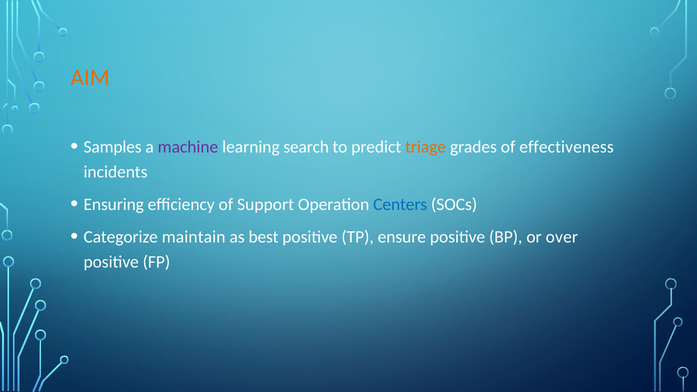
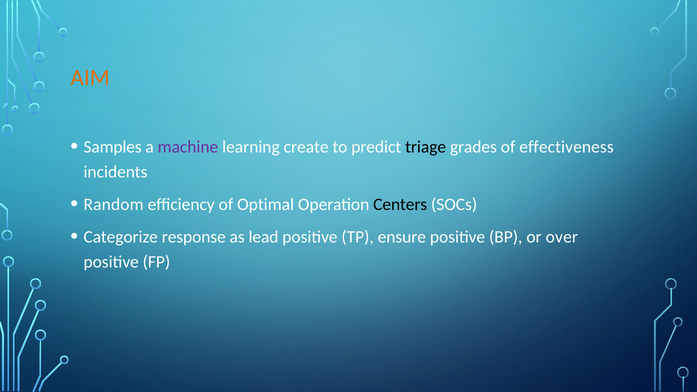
search: search -> create
triage colour: orange -> black
Ensuring: Ensuring -> Random
Support: Support -> Optimal
Centers colour: blue -> black
maintain: maintain -> response
best: best -> lead
